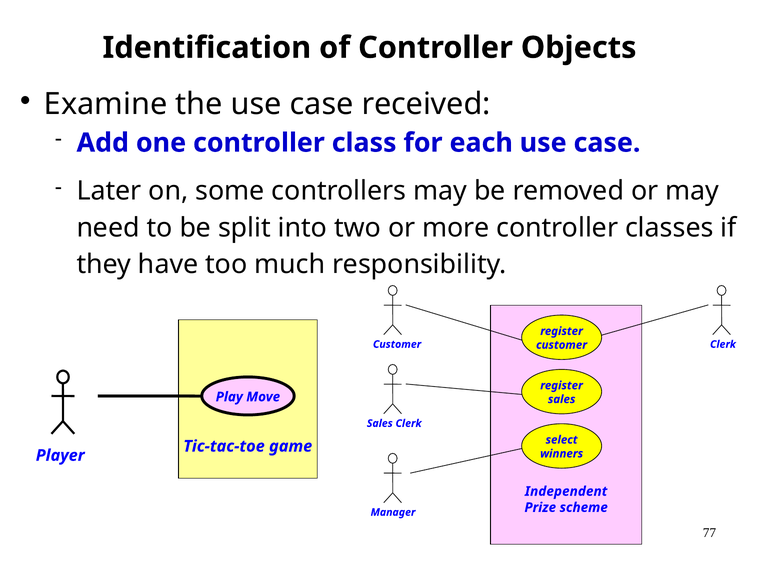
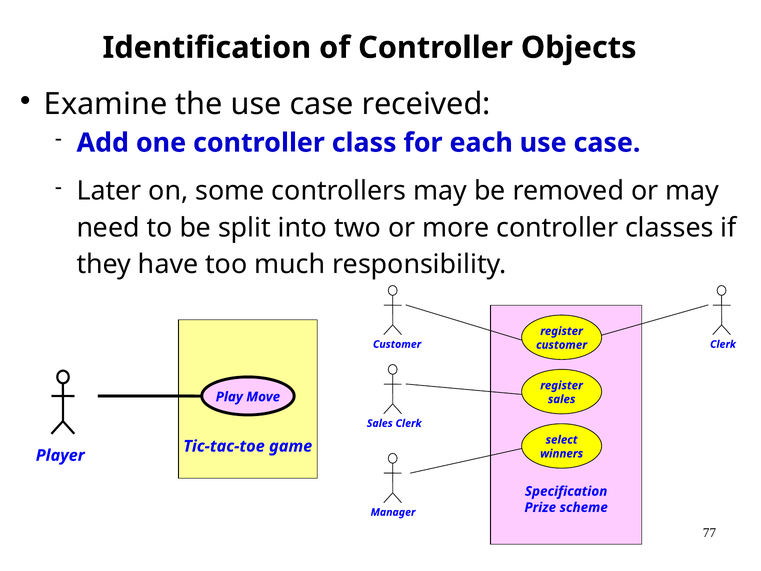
Independent: Independent -> Specification
